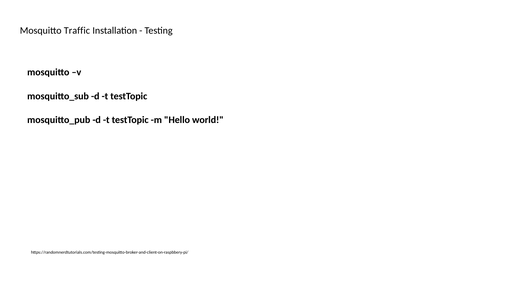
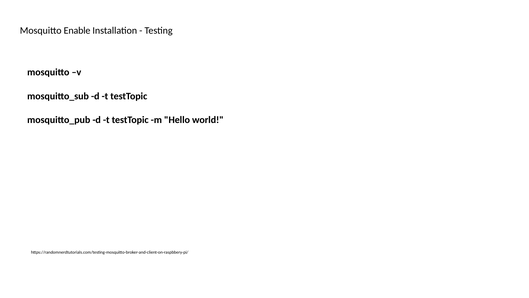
Traffic: Traffic -> Enable
